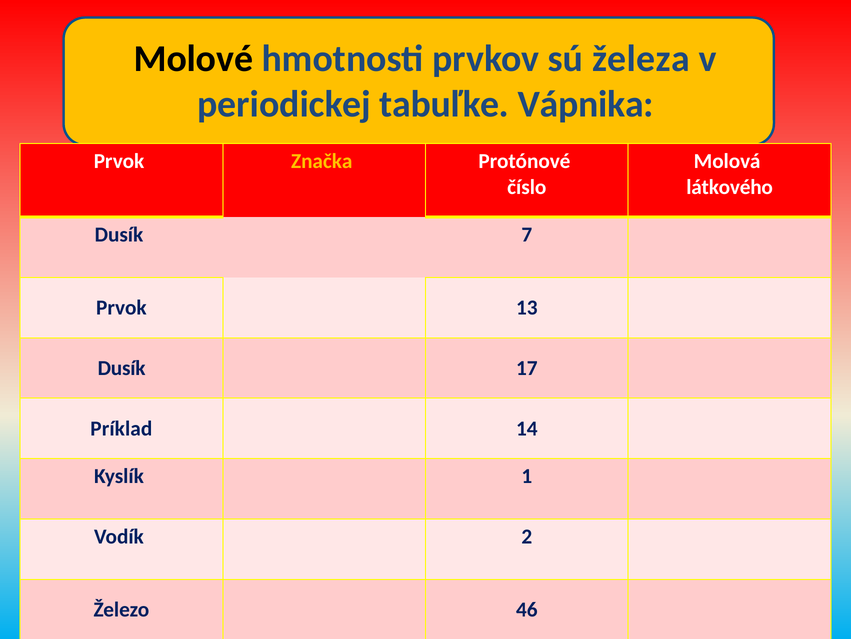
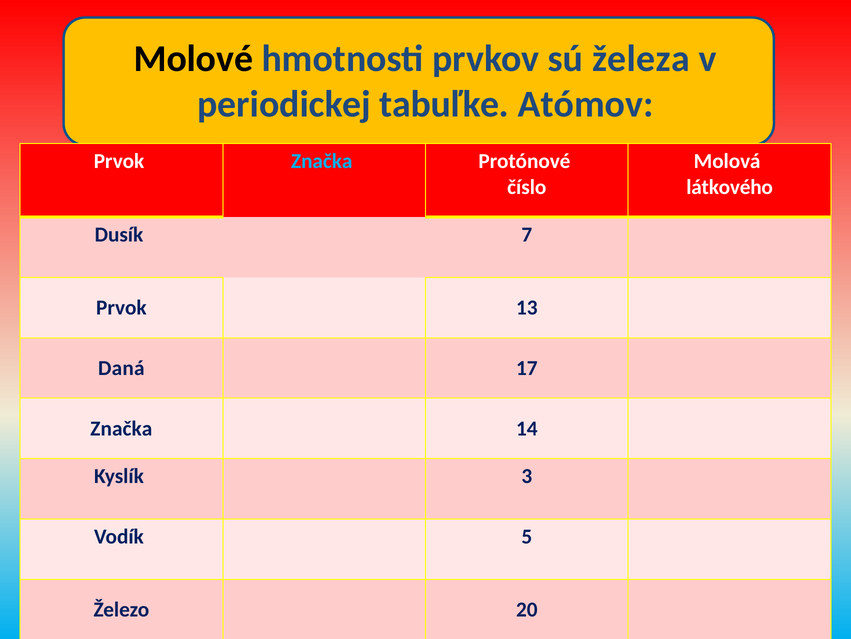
Vápnika: Vápnika -> Atómov
Značka at (322, 161) colour: yellow -> light blue
Dusík at (122, 368): Dusík -> Daná
Príklad at (121, 428): Príklad -> Značka
1: 1 -> 3
2: 2 -> 5
46: 46 -> 20
